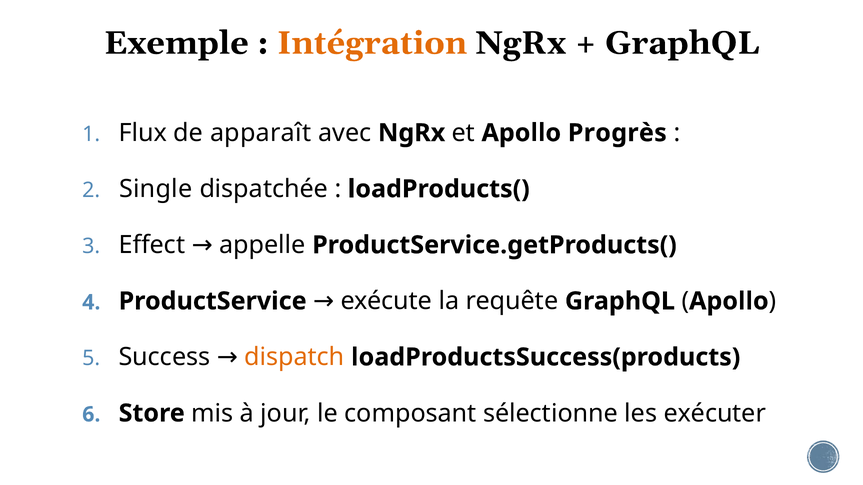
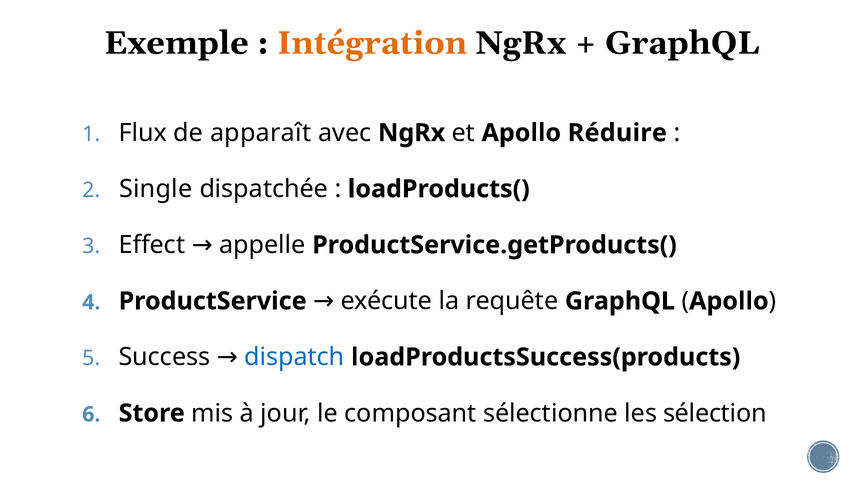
Progrès: Progrès -> Réduire
dispatch colour: orange -> blue
exécuter: exécuter -> sélection
